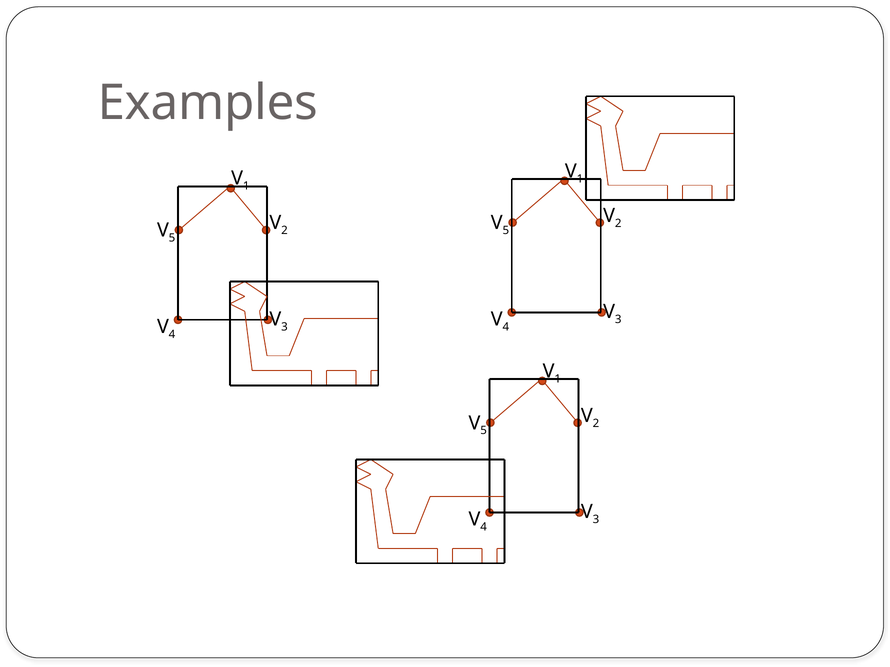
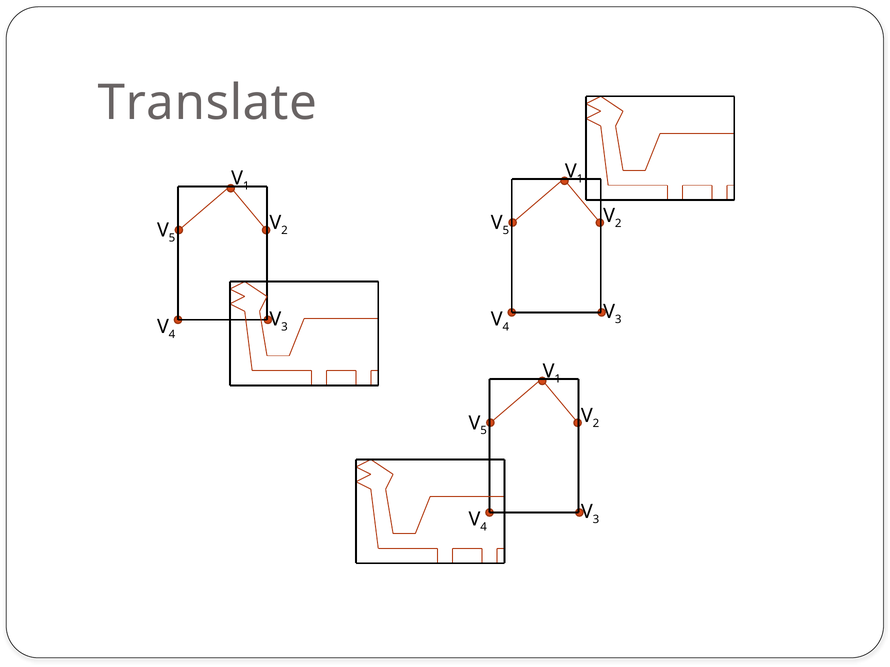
Examples: Examples -> Translate
